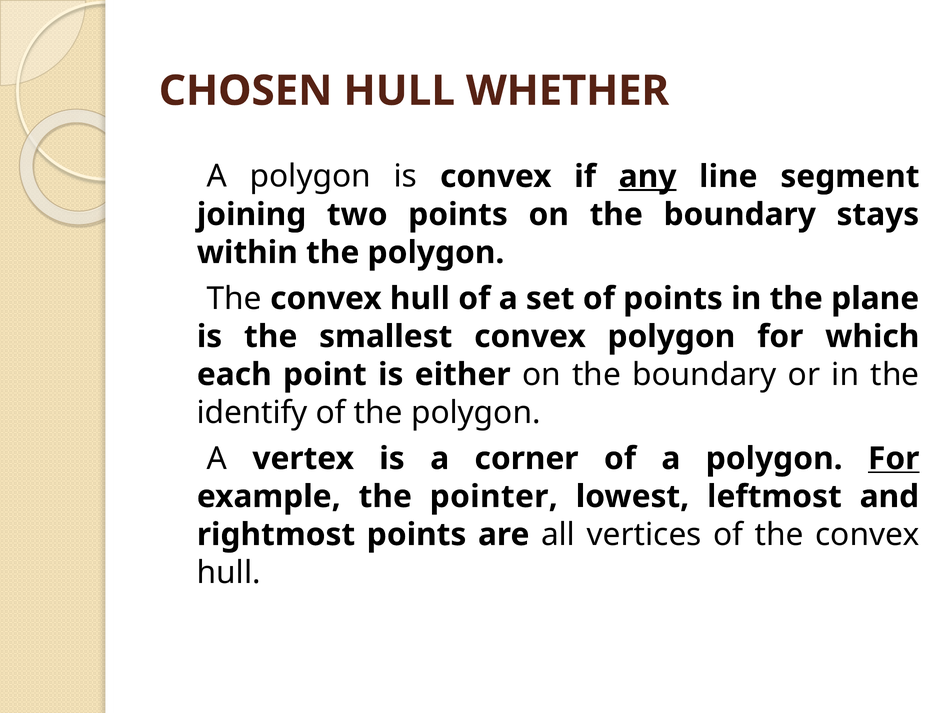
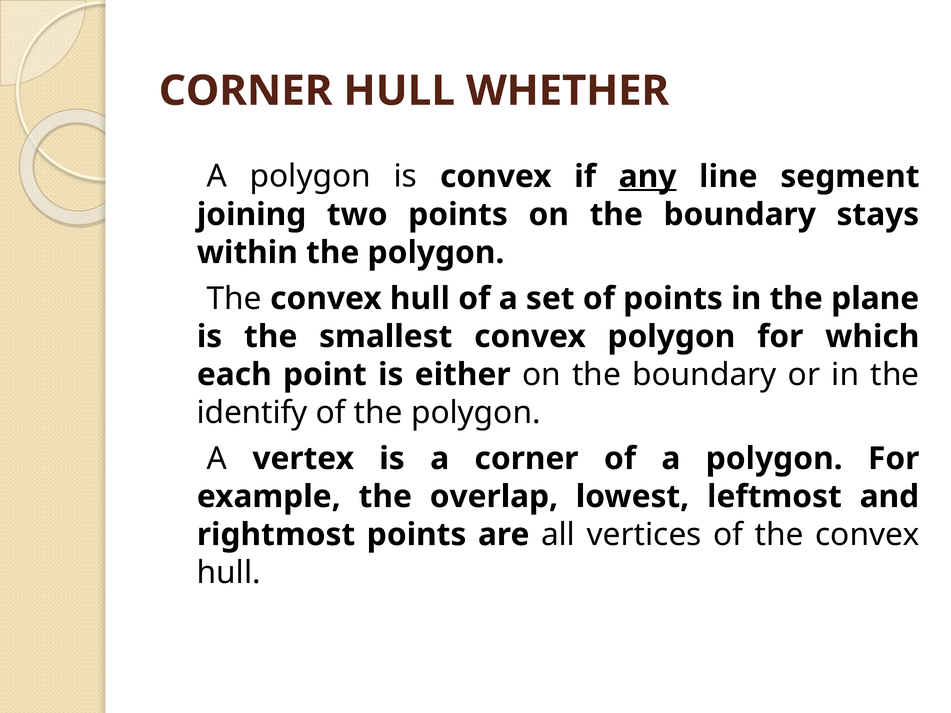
CHOSEN at (246, 91): CHOSEN -> CORNER
For at (894, 459) underline: present -> none
pointer: pointer -> overlap
